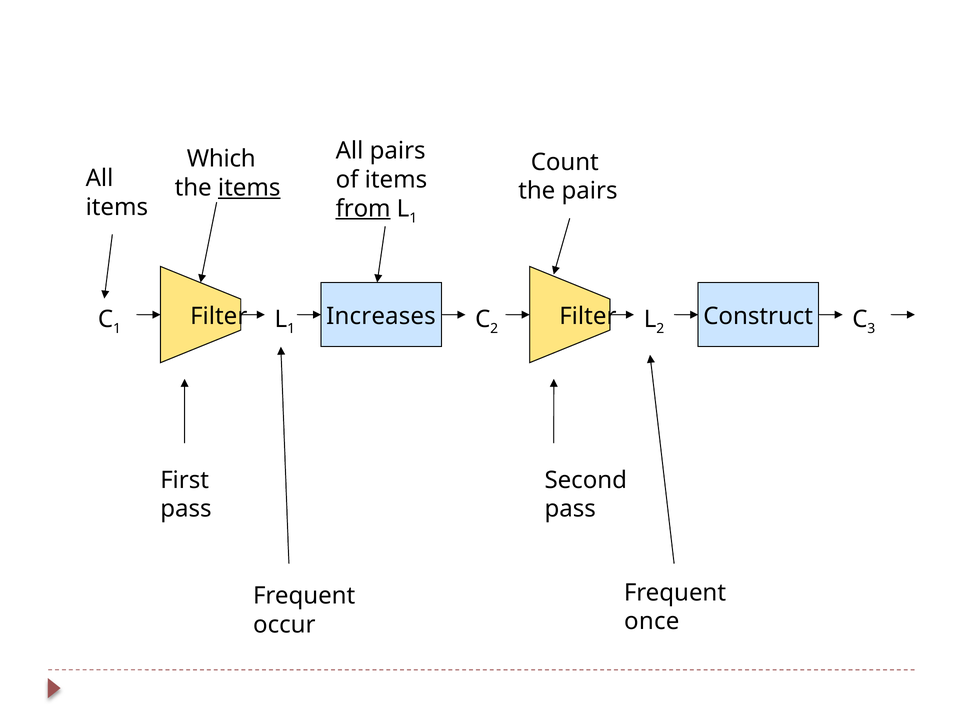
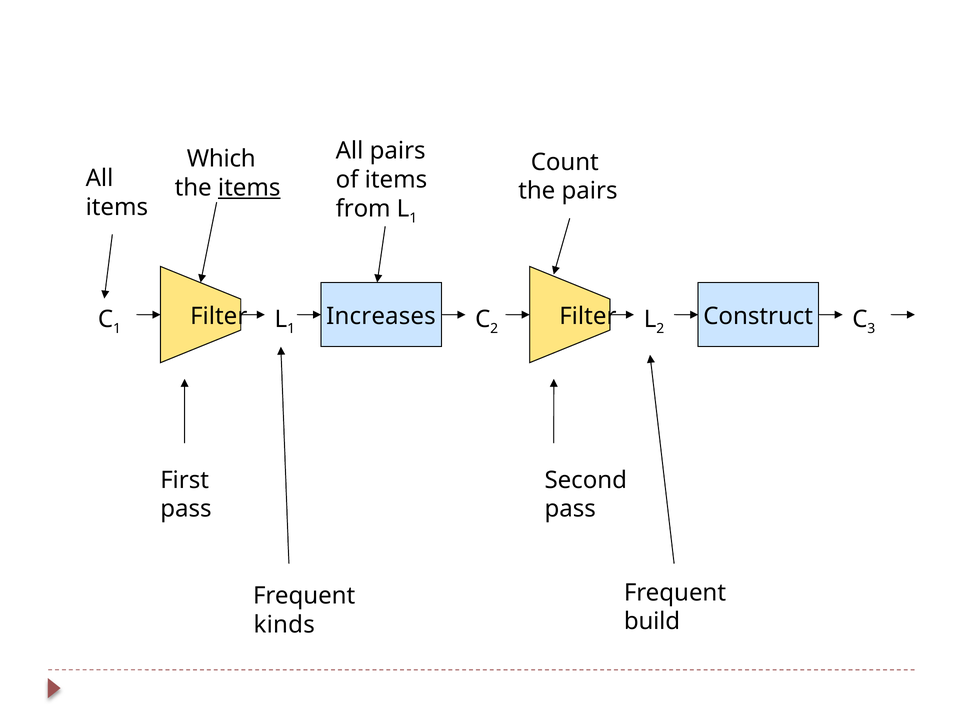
from underline: present -> none
once: once -> build
occur: occur -> kinds
